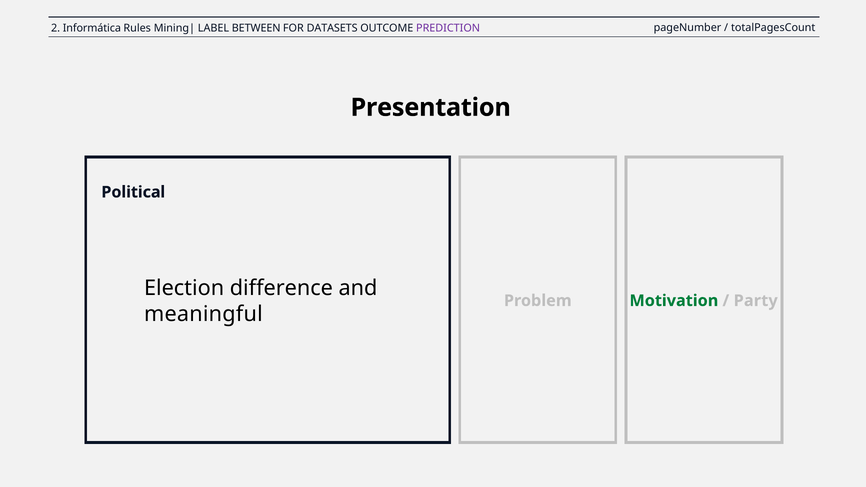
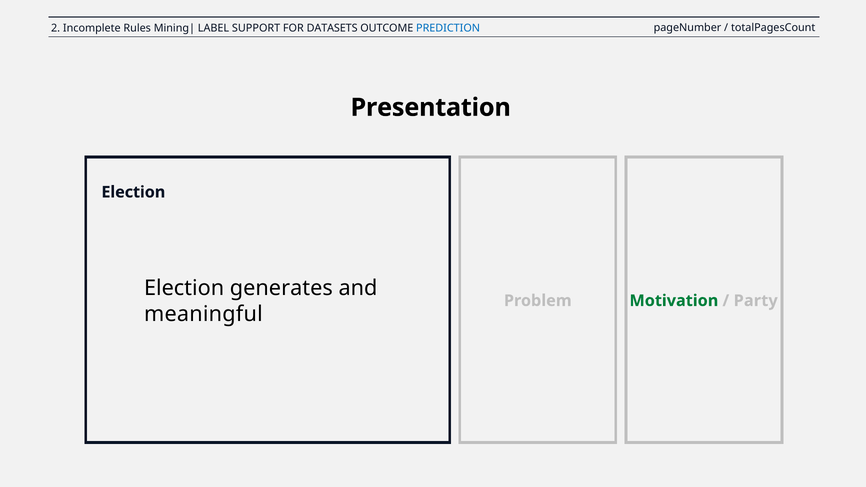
Informática: Informática -> Incomplete
BETWEEN: BETWEEN -> SUPPORT
PREDICTION colour: purple -> blue
Political at (133, 192): Political -> Election
difference: difference -> generates
